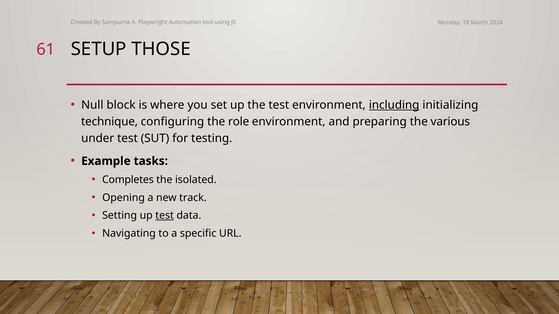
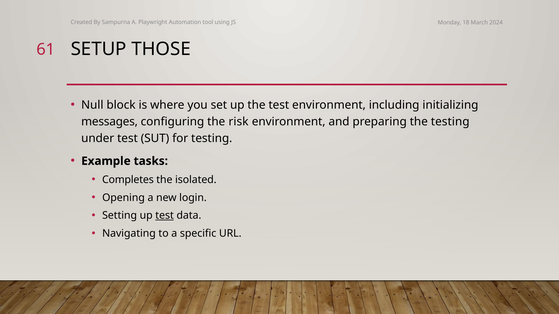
including underline: present -> none
technique: technique -> messages
role: role -> risk
the various: various -> testing
track: track -> login
